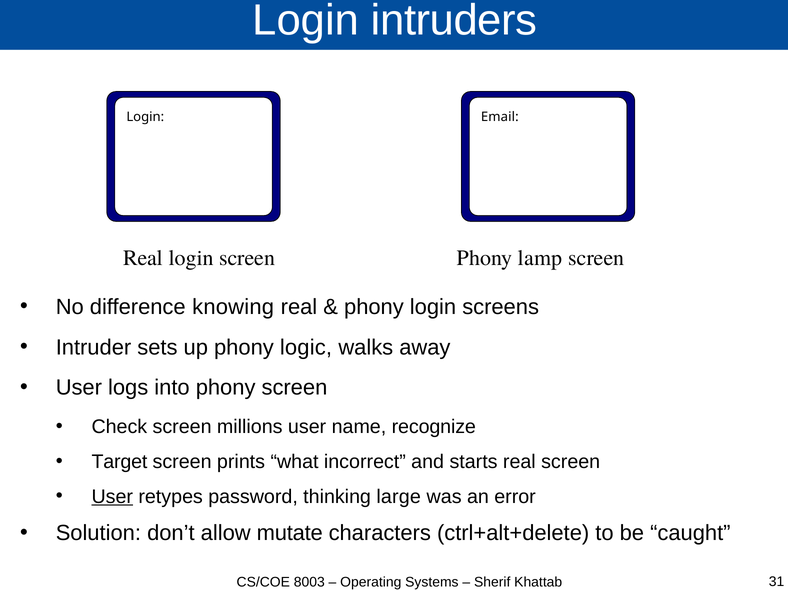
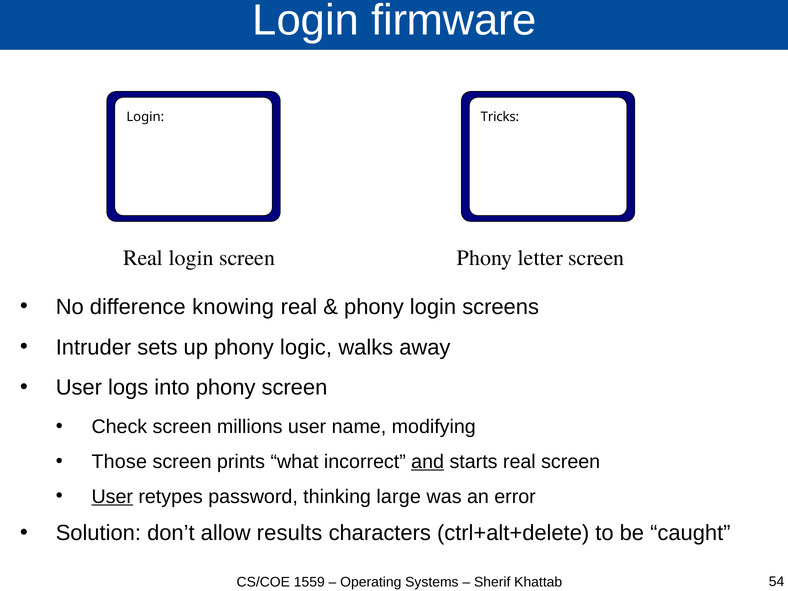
intruders: intruders -> firmware
Email: Email -> Tricks
lamp: lamp -> letter
recognize: recognize -> modifying
Target: Target -> Those
and underline: none -> present
mutate: mutate -> results
8003: 8003 -> 1559
31: 31 -> 54
